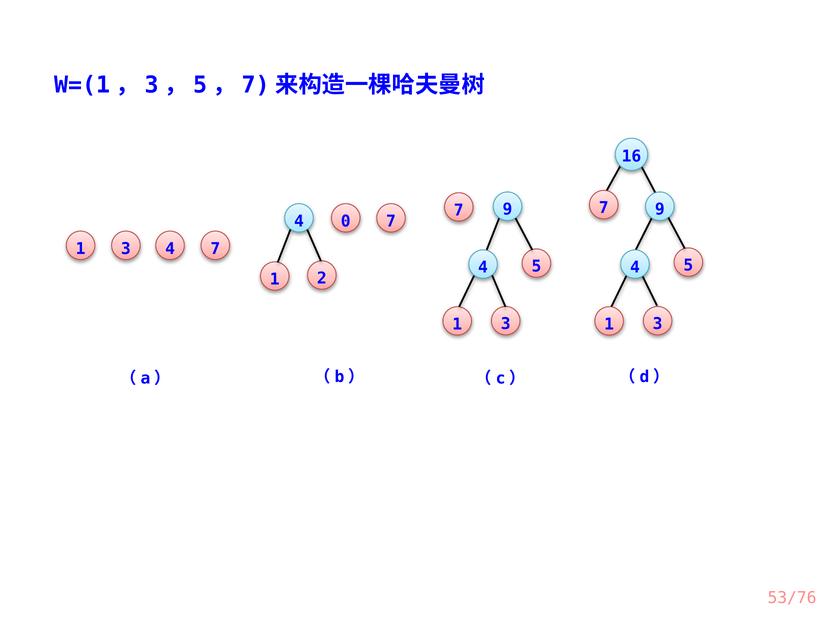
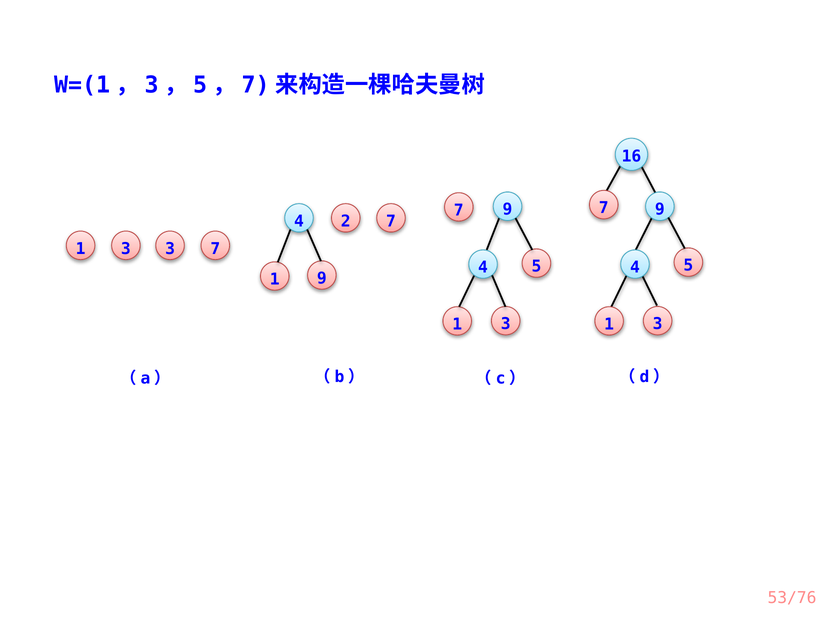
0: 0 -> 2
3 4: 4 -> 3
1 2: 2 -> 9
